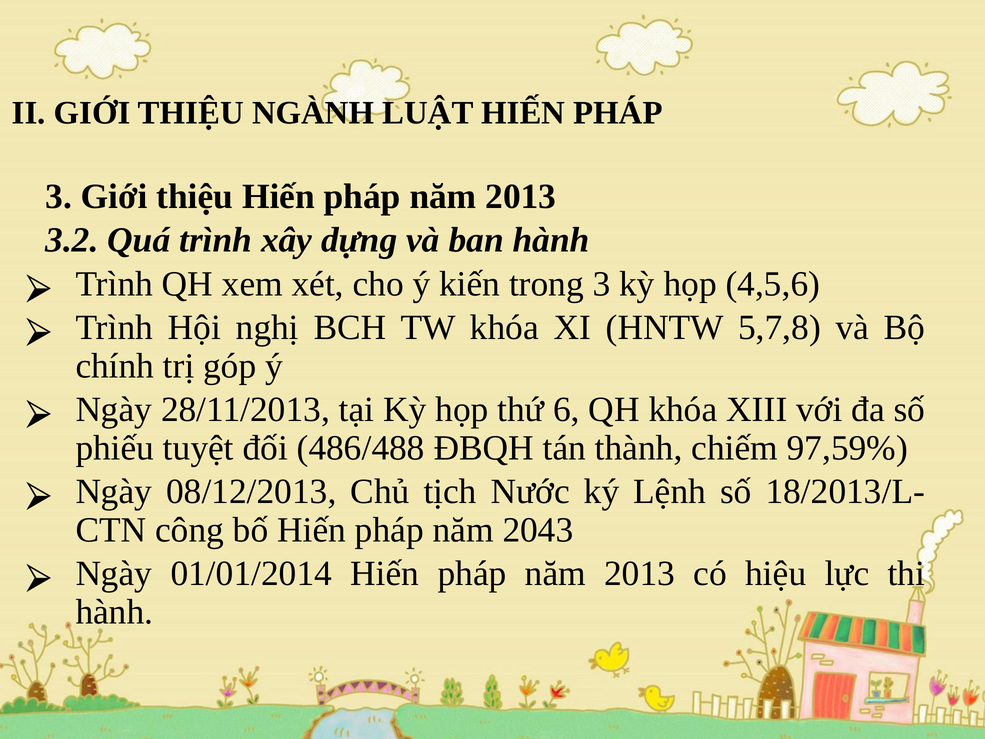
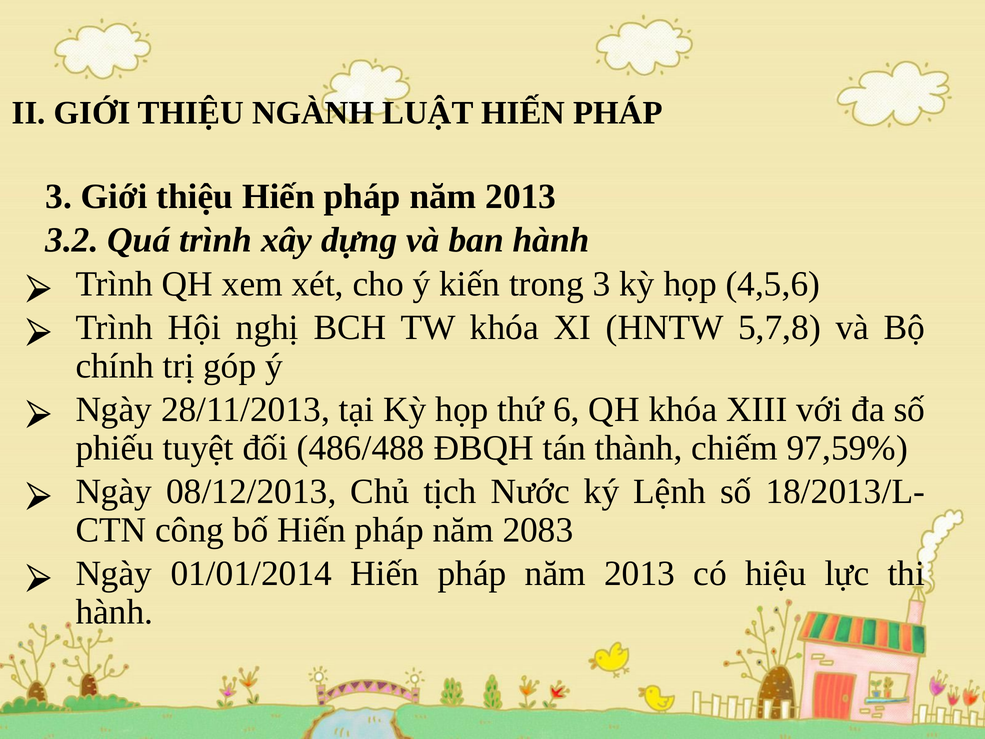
2043: 2043 -> 2083
